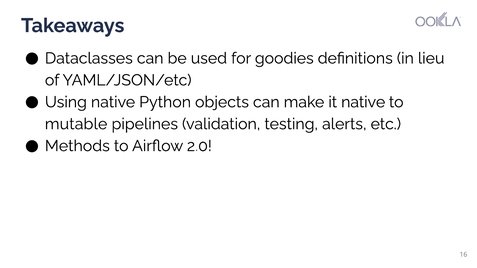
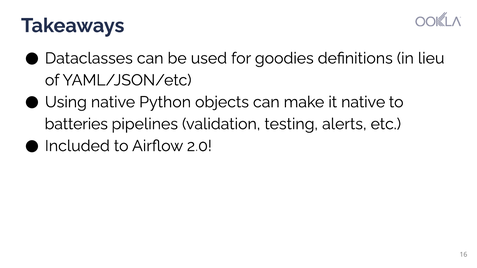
mutable: mutable -> batteries
Methods: Methods -> Included
